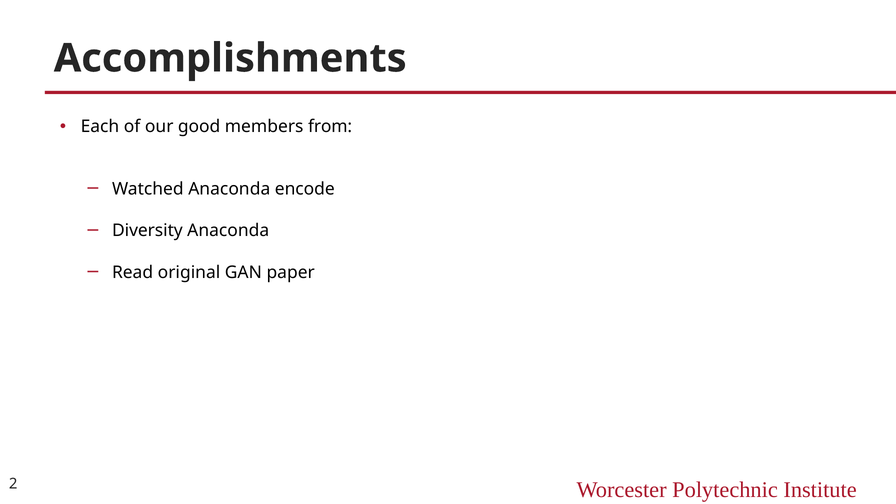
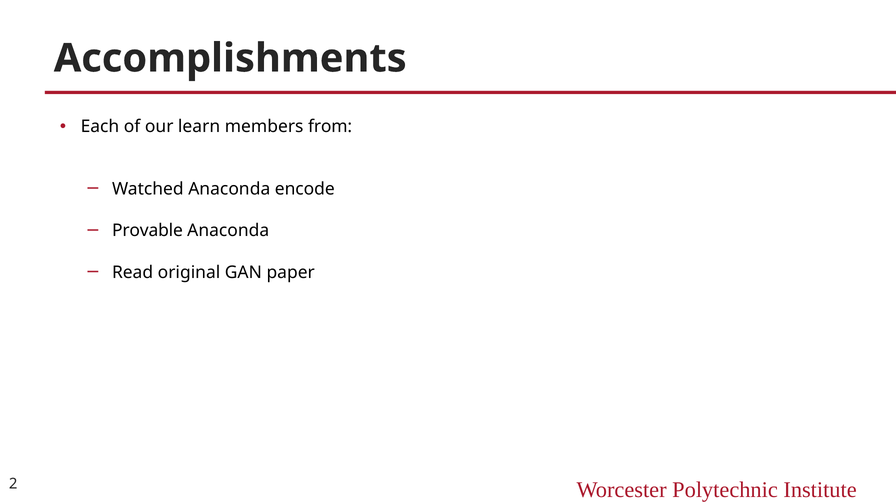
good: good -> learn
Diversity: Diversity -> Provable
